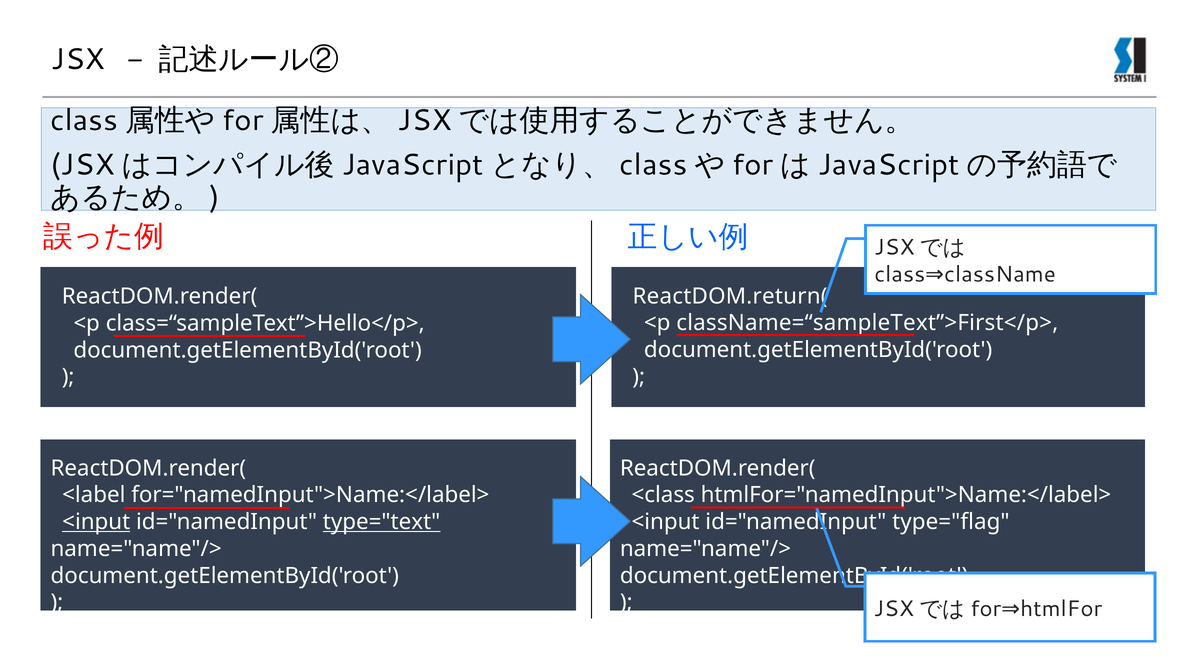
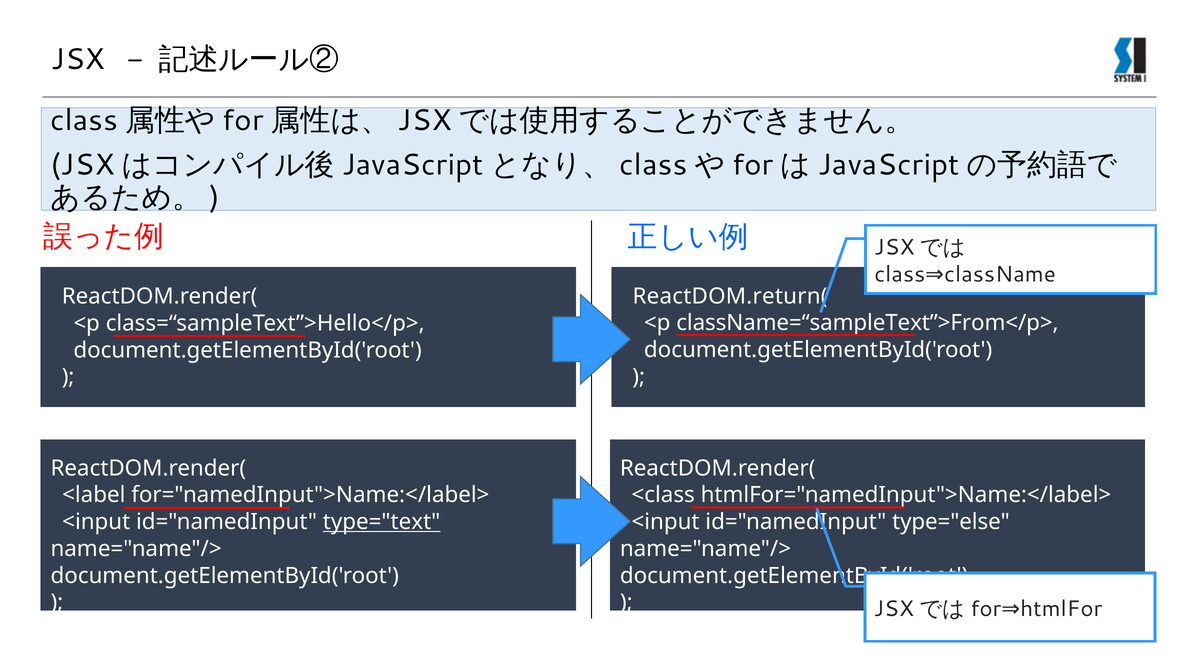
className=“sampleText”>First</p>: className=“sampleText”>First</p> -> className=“sampleText”>From</p>
<input at (96, 522) underline: present -> none
type="flag: type="flag -> type="else
